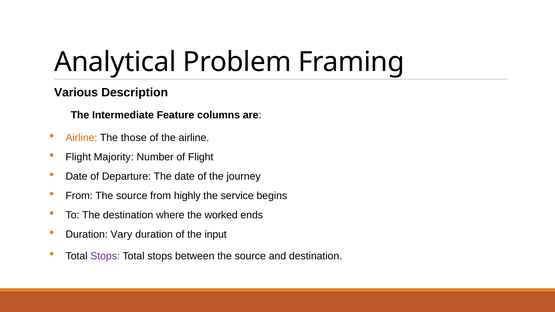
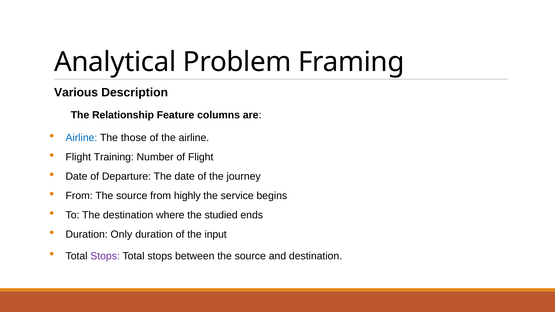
Intermediate: Intermediate -> Relationship
Airline at (81, 138) colour: orange -> blue
Majority: Majority -> Training
worked: worked -> studied
Vary: Vary -> Only
